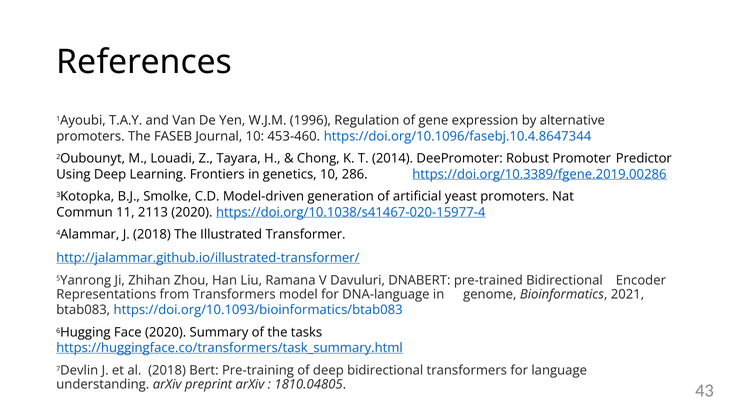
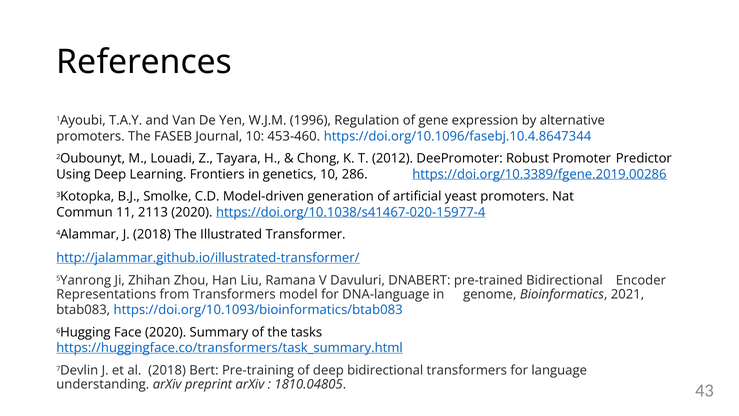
2014: 2014 -> 2012
